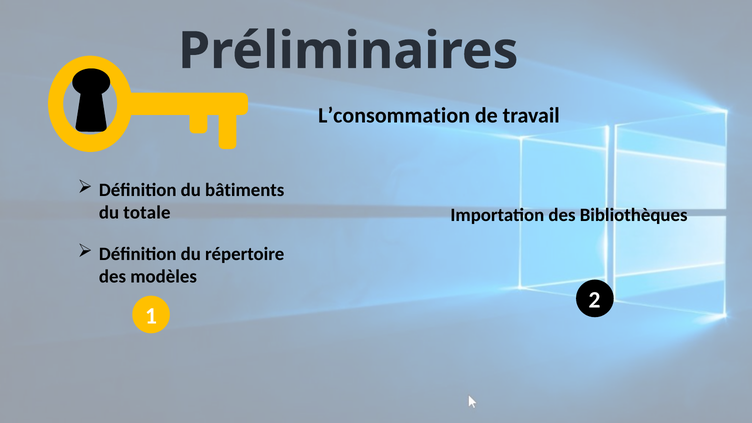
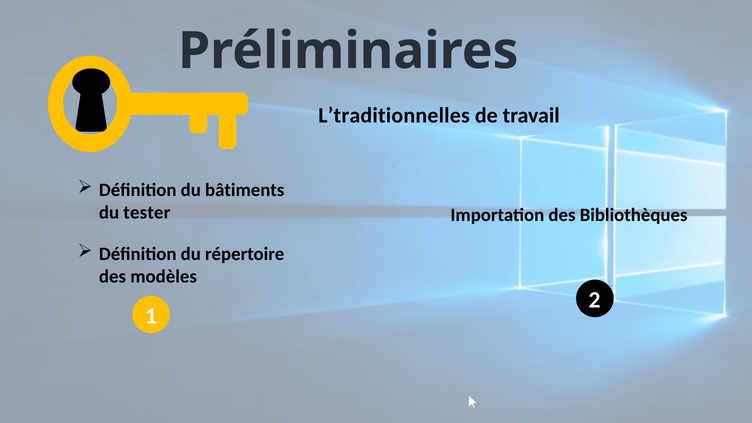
L’consommation: L’consommation -> L’traditionnelles
totale: totale -> tester
